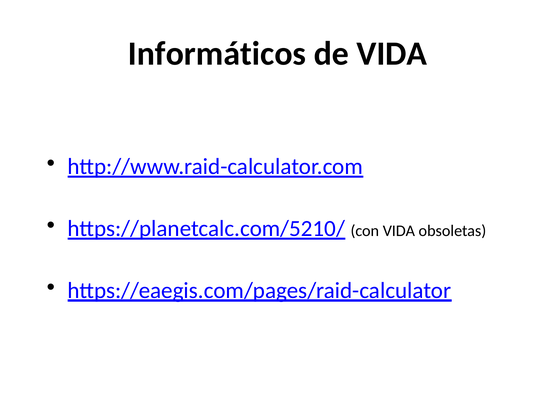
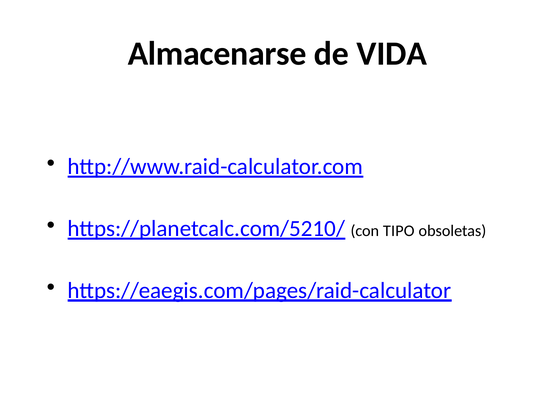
Informáticos: Informáticos -> Almacenarse
con VIDA: VIDA -> TIPO
